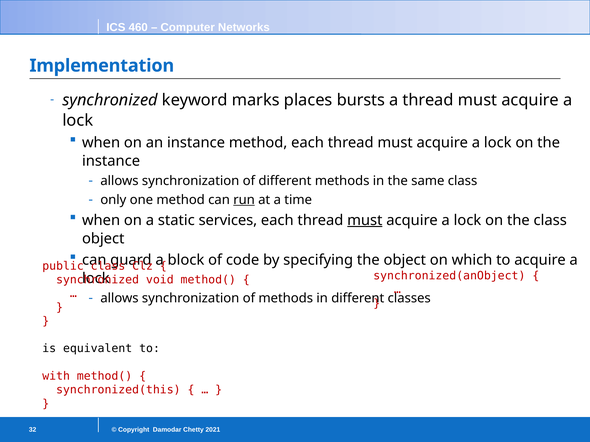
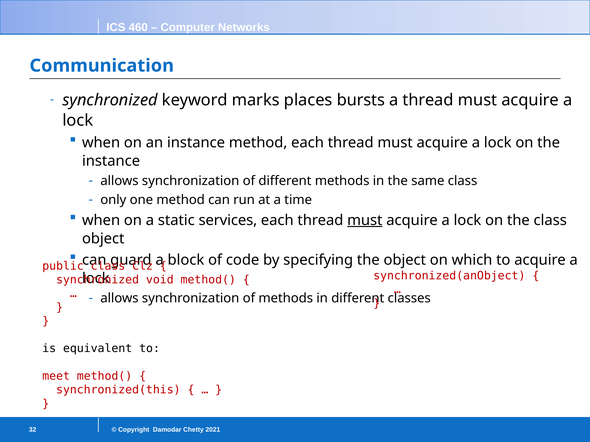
Implementation: Implementation -> Communication
run underline: present -> none
with: with -> meet
